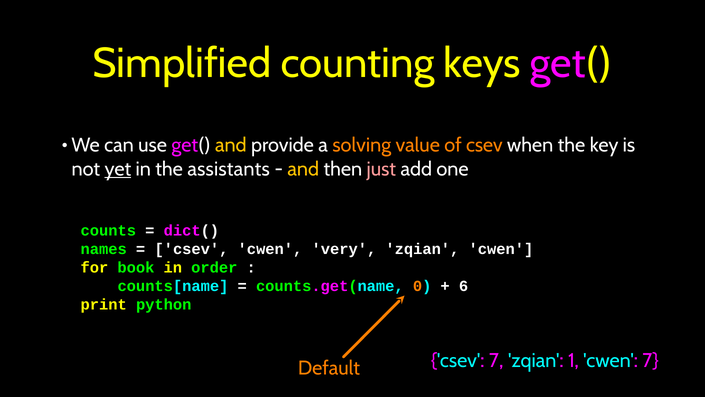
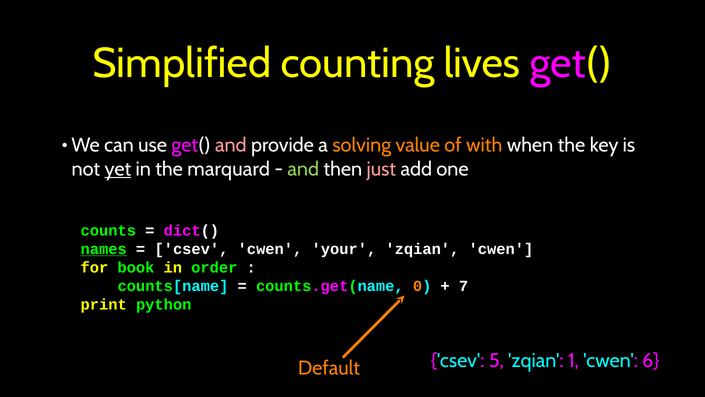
keys: keys -> lives
and at (231, 145) colour: yellow -> pink
of csev: csev -> with
assistants: assistants -> marquard
and at (303, 169) colour: yellow -> light green
names underline: none -> present
very: very -> your
6: 6 -> 7
csev 7: 7 -> 5
cwen 7: 7 -> 6
